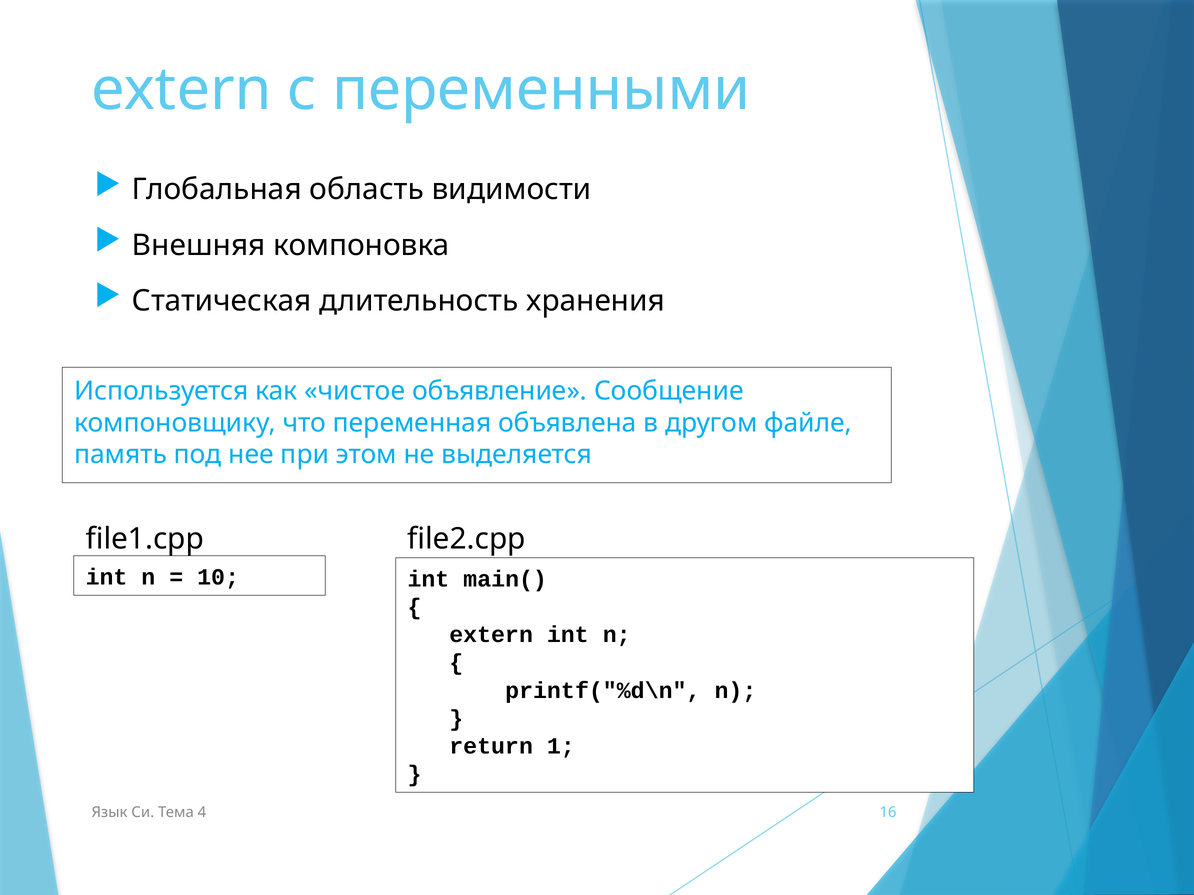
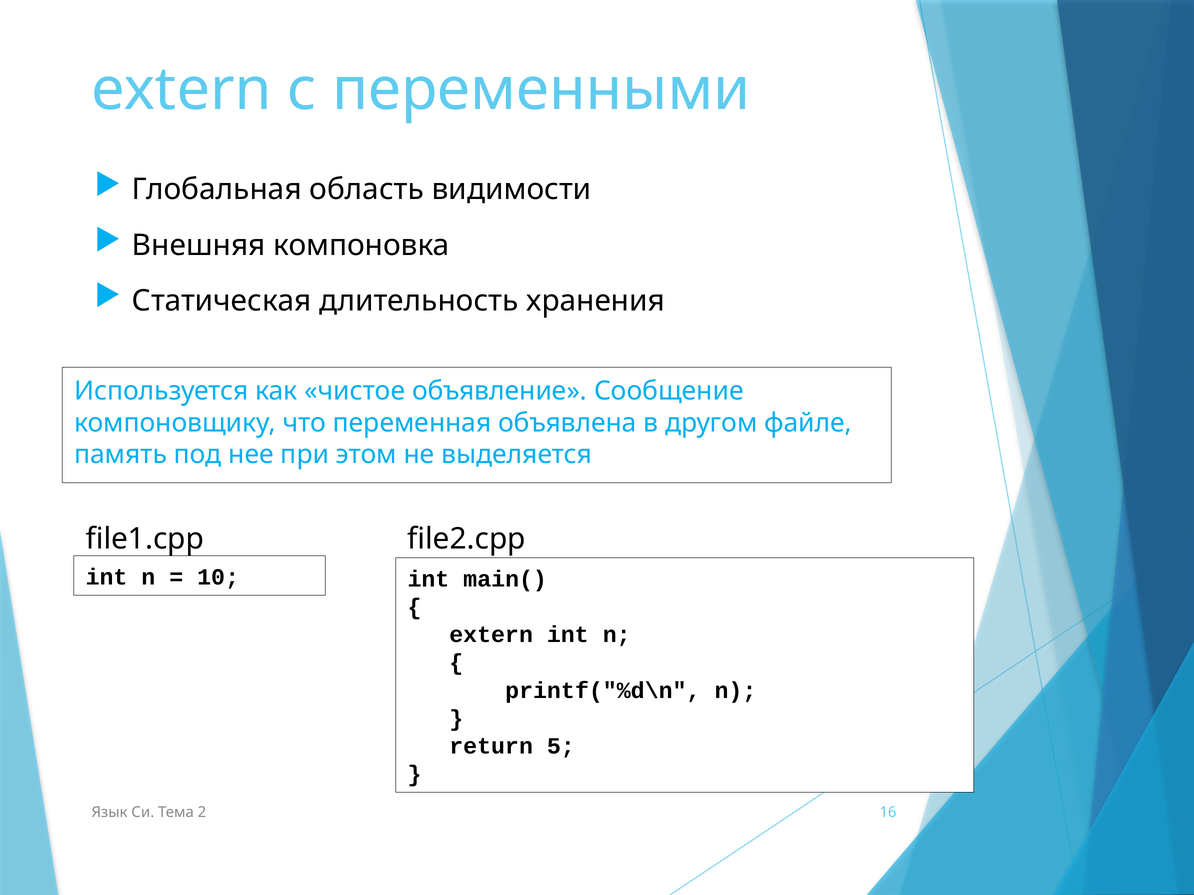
1: 1 -> 5
4: 4 -> 2
